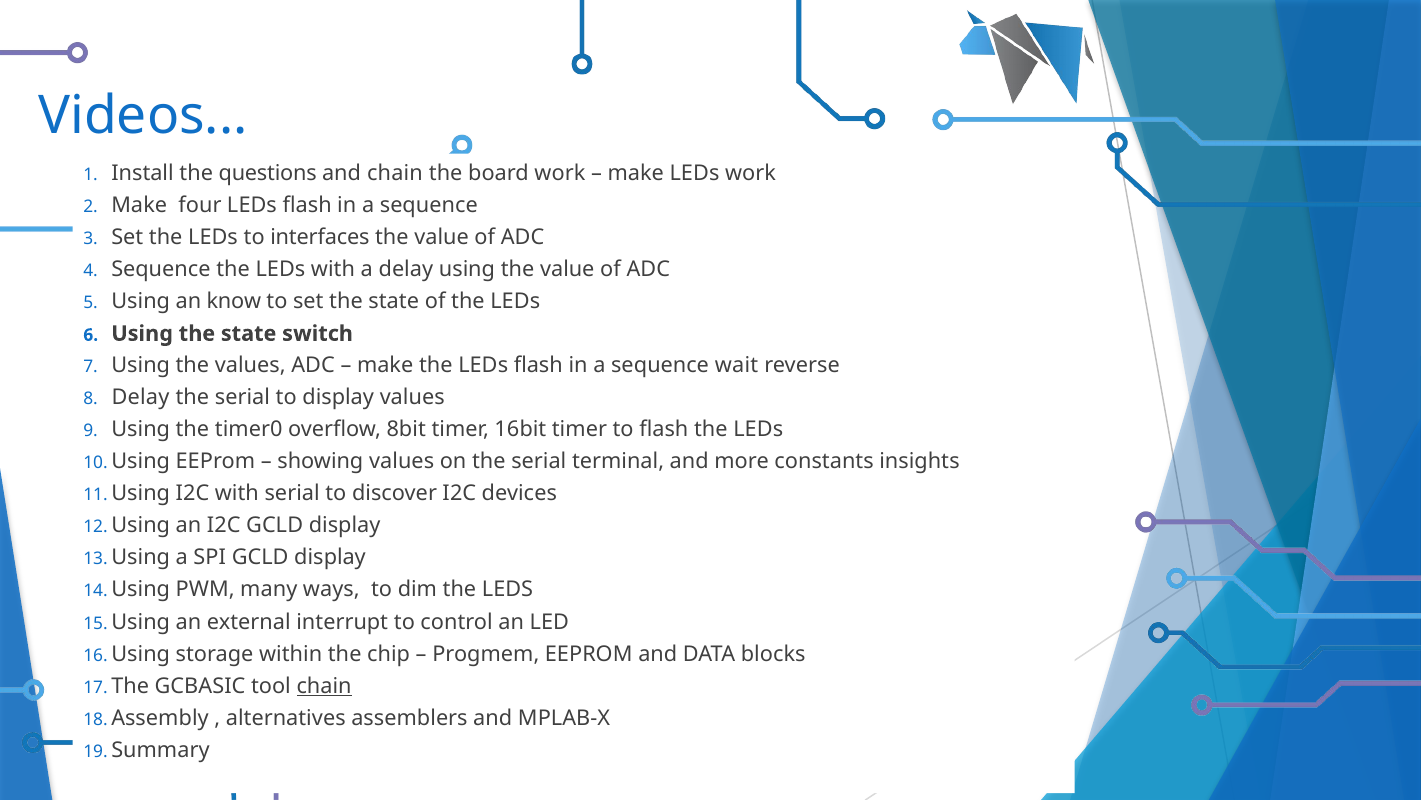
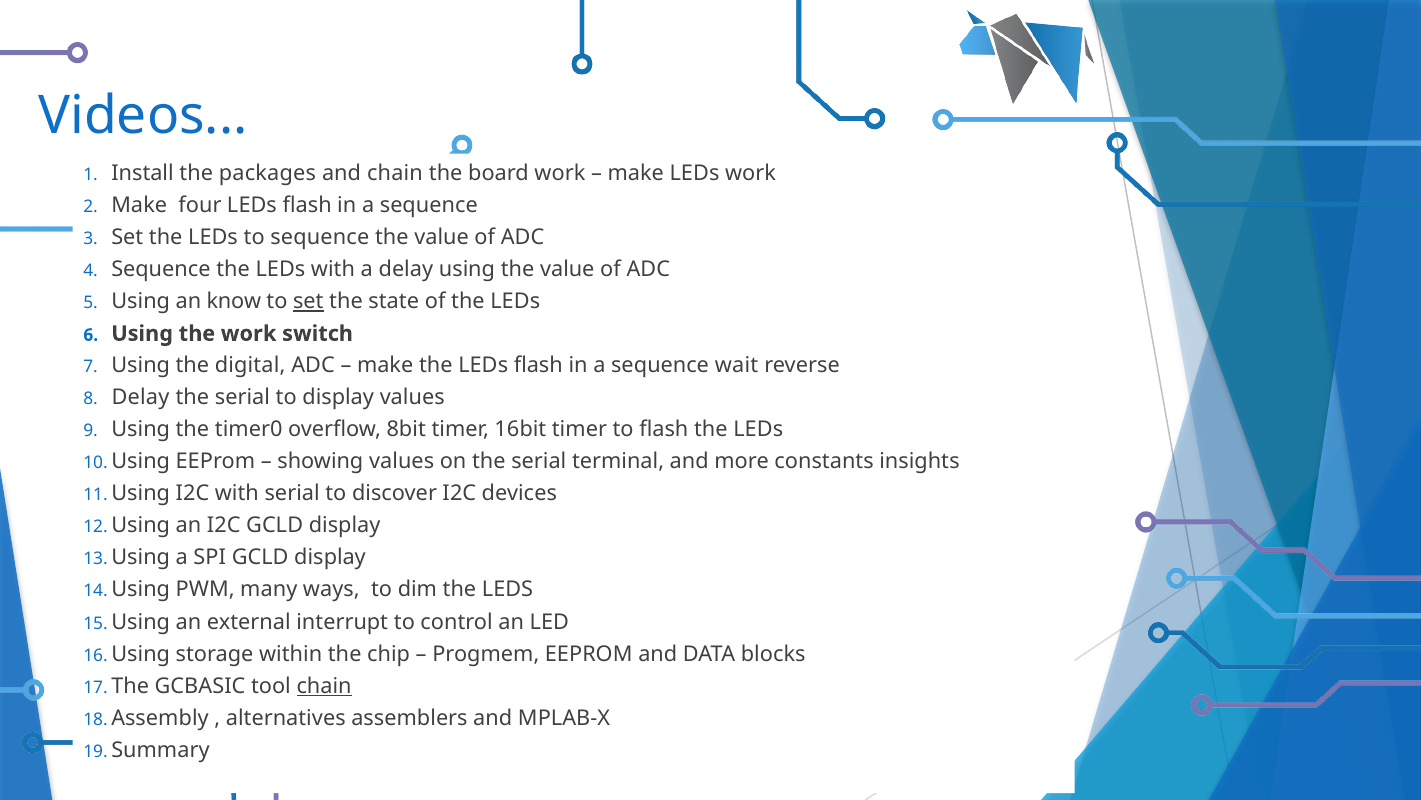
questions: questions -> packages
to interfaces: interfaces -> sequence
set at (308, 301) underline: none -> present
Using the state: state -> work
the values: values -> digital
